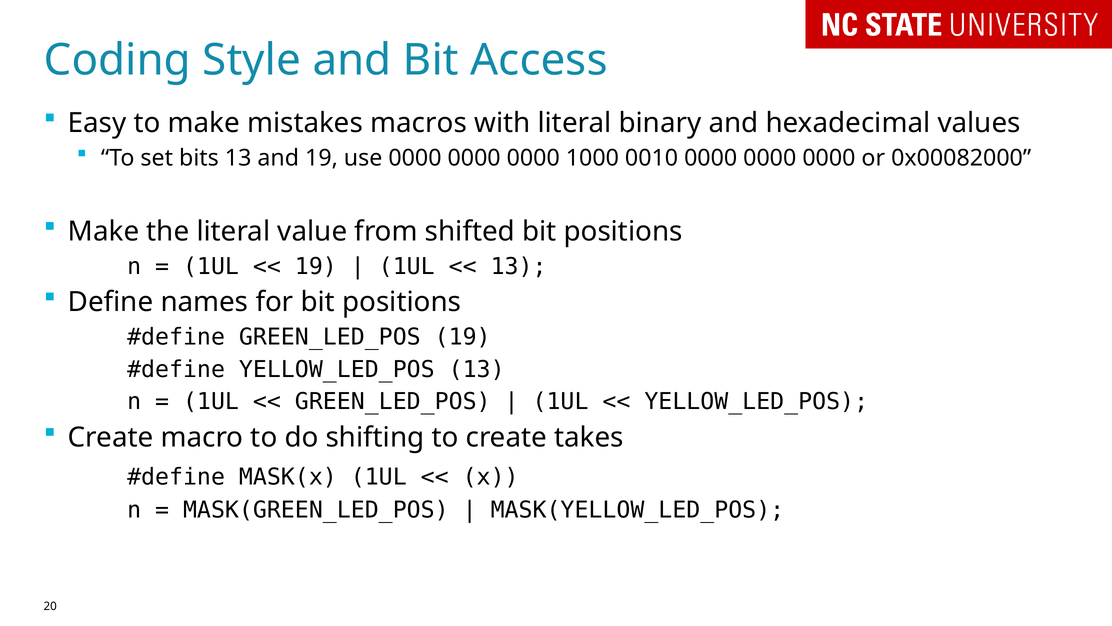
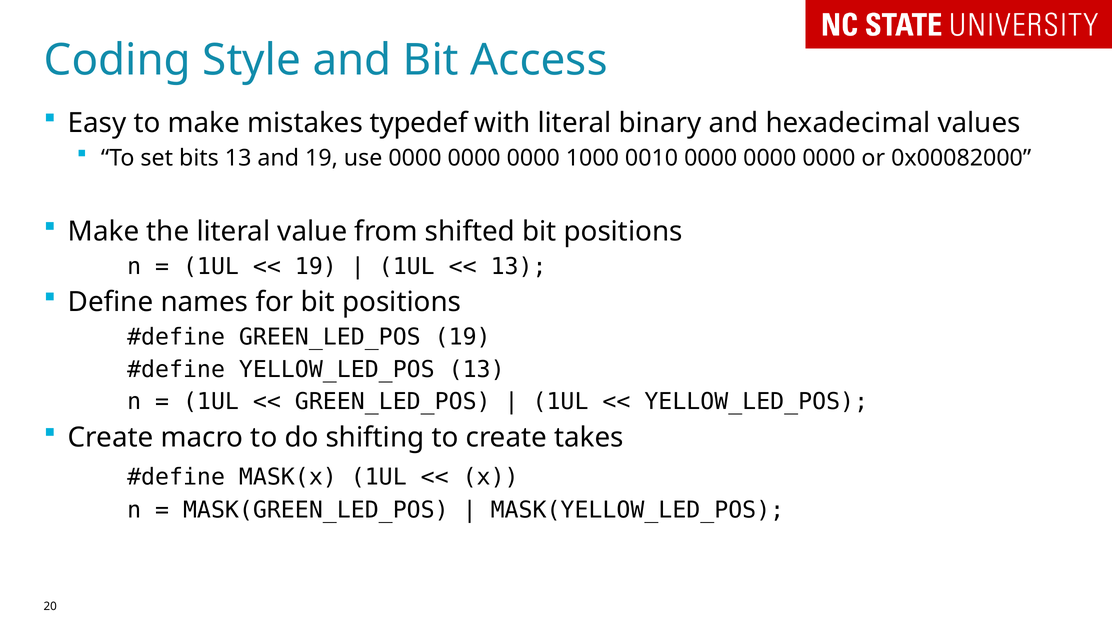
macros: macros -> typedef
